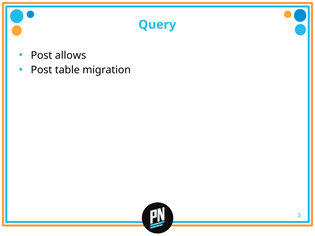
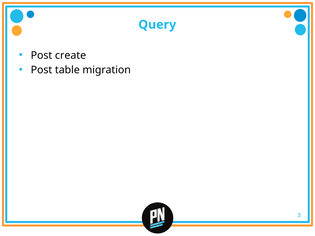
allows: allows -> create
